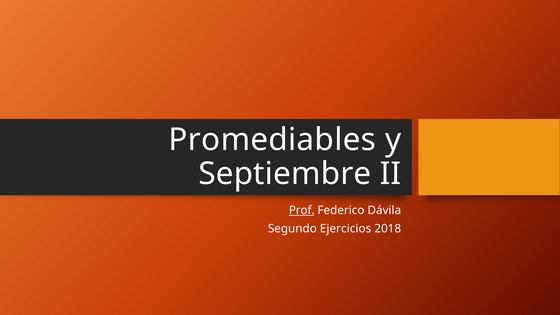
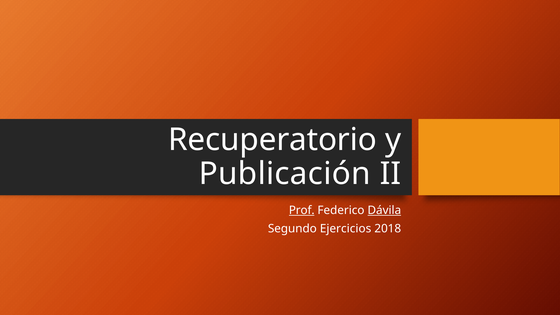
Promediables: Promediables -> Recuperatorio
Septiembre: Septiembre -> Publicación
Dávila underline: none -> present
